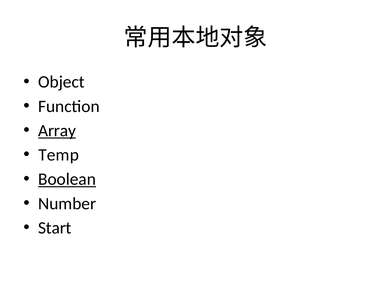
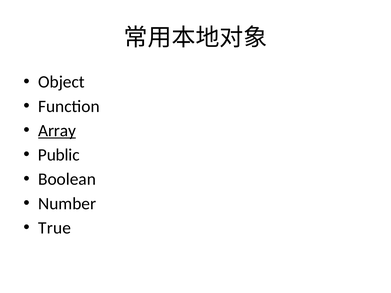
Temp: Temp -> Public
Boolean underline: present -> none
Start: Start -> True
